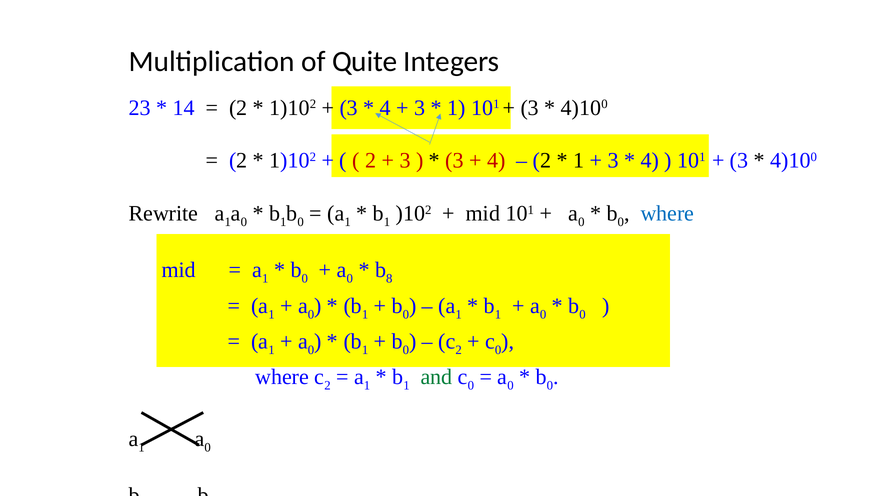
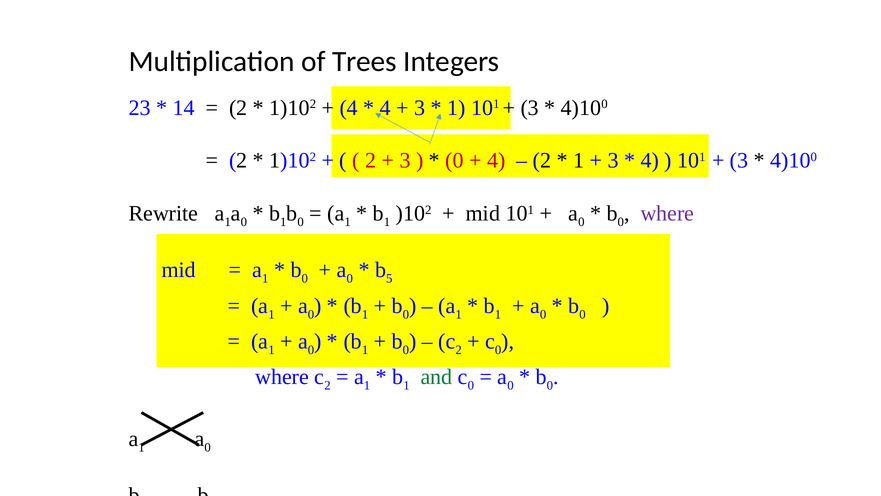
Quite: Quite -> Trees
3 at (349, 108): 3 -> 4
3 at (454, 161): 3 -> 0
where at (667, 213) colour: blue -> purple
8: 8 -> 5
